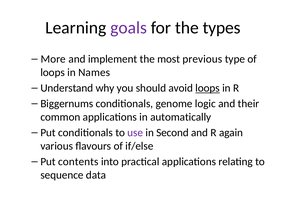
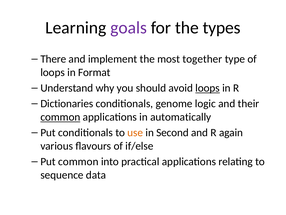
More: More -> There
previous: previous -> together
Names: Names -> Format
Biggernums: Biggernums -> Dictionaries
common at (60, 117) underline: none -> present
use colour: purple -> orange
Put contents: contents -> common
